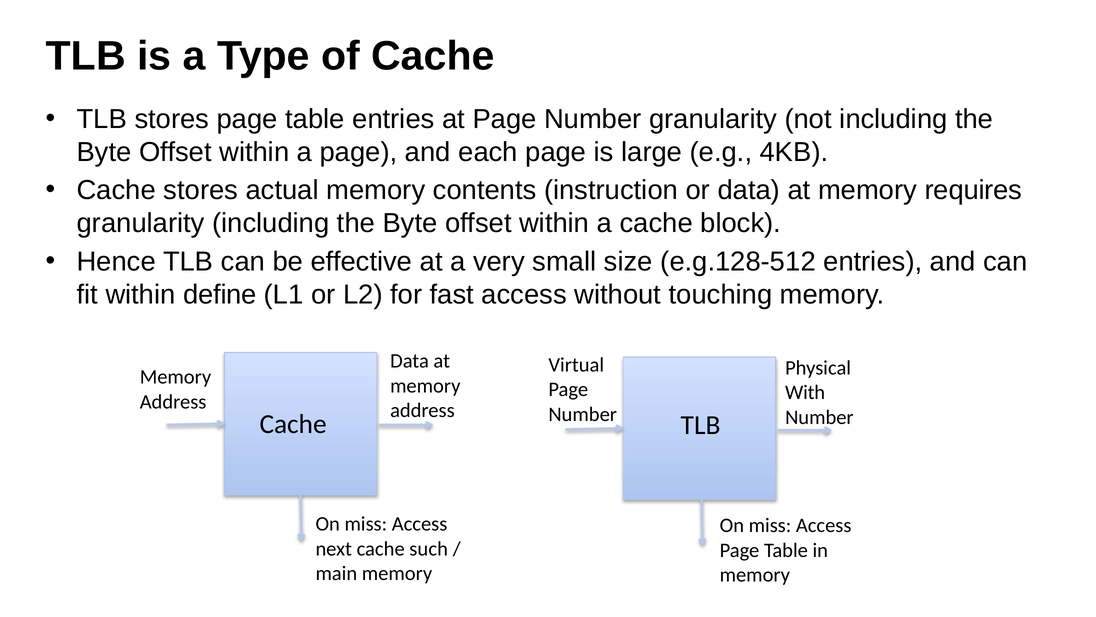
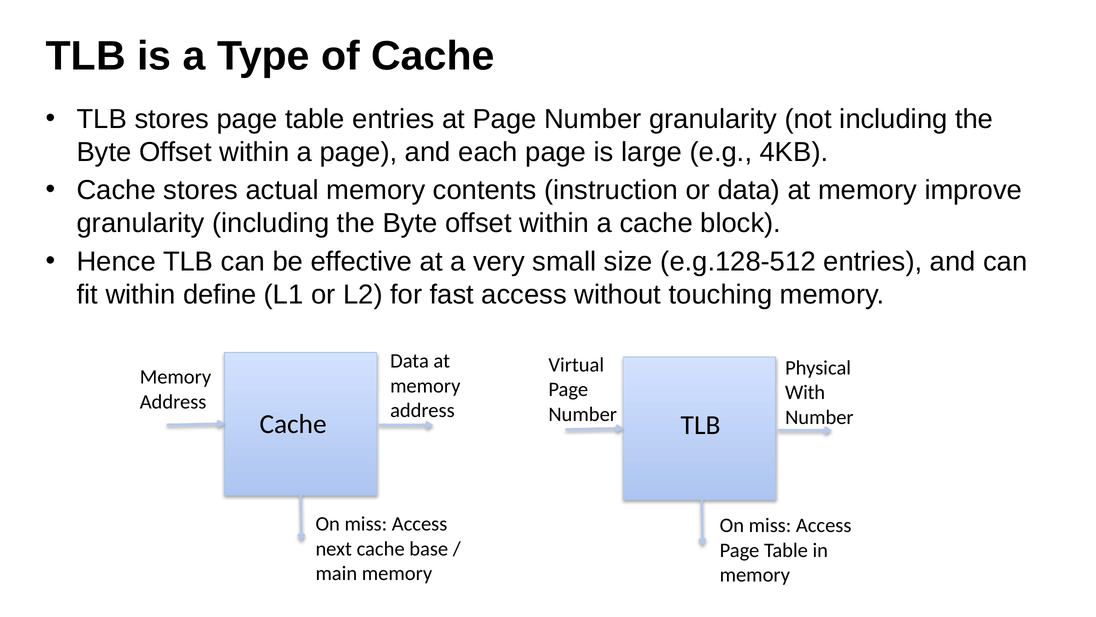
requires: requires -> improve
such: such -> base
